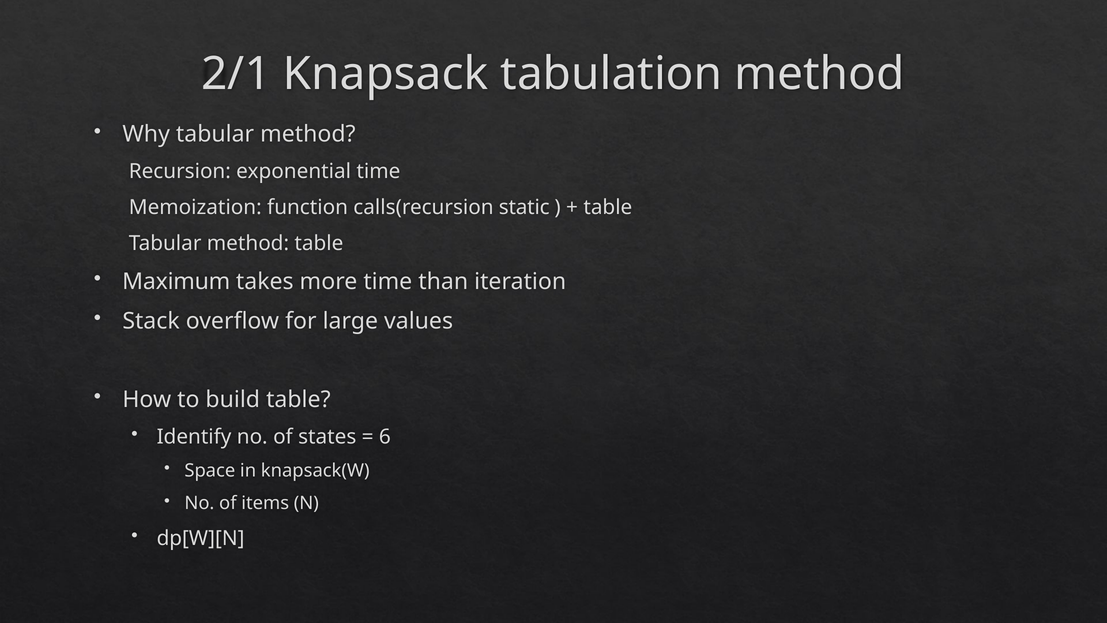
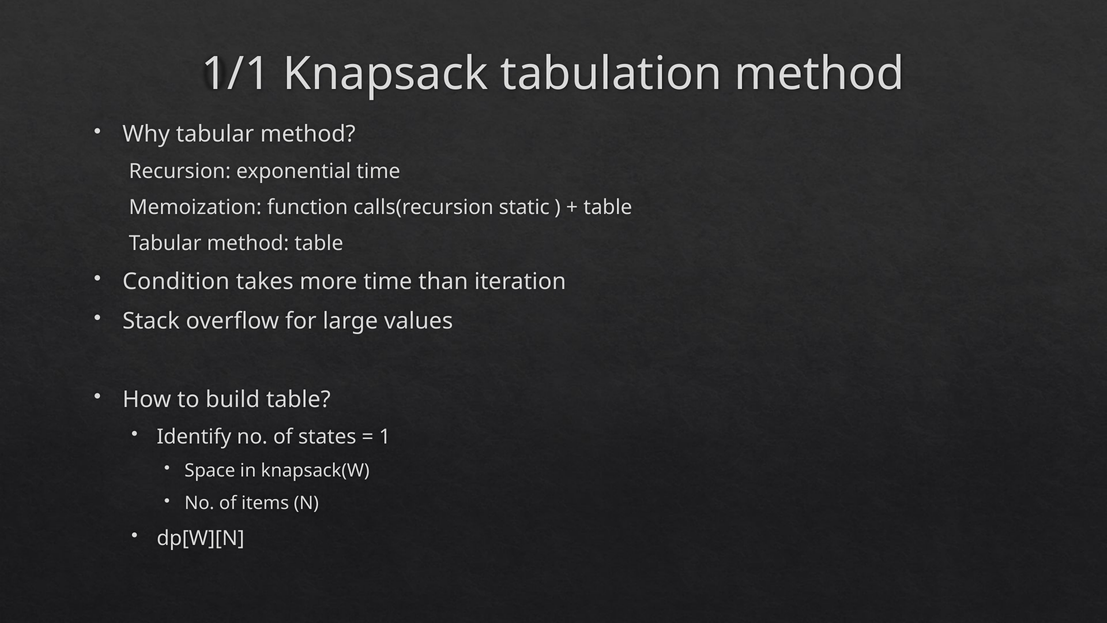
2/1: 2/1 -> 1/1
Maximum: Maximum -> Condition
6: 6 -> 1
